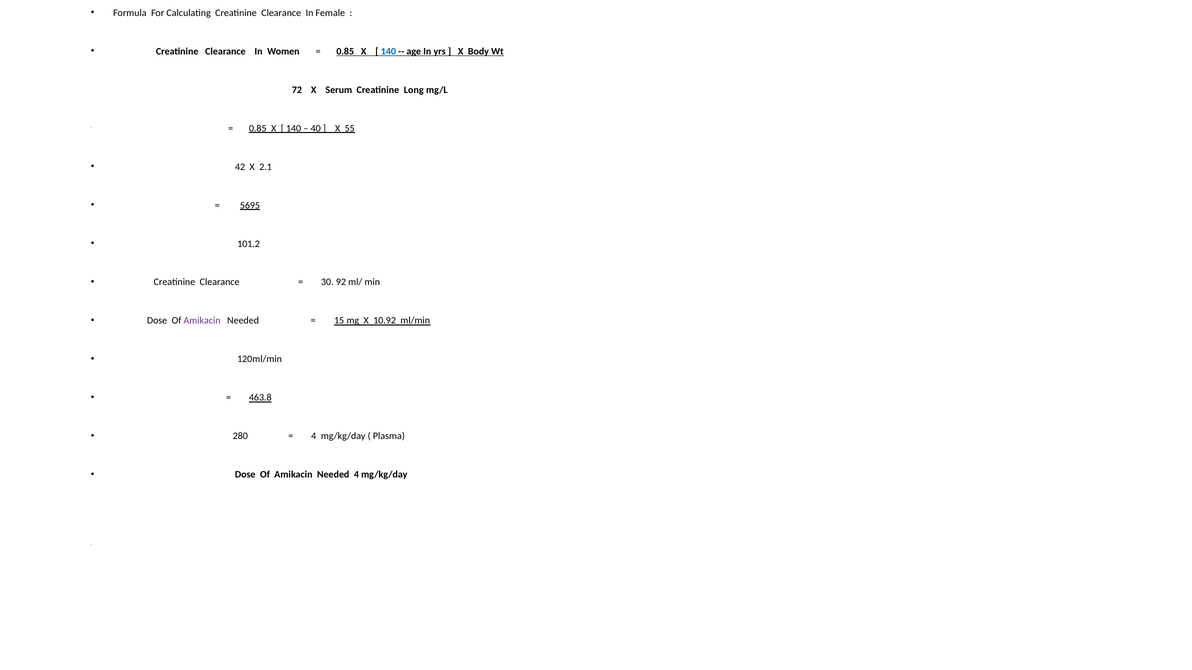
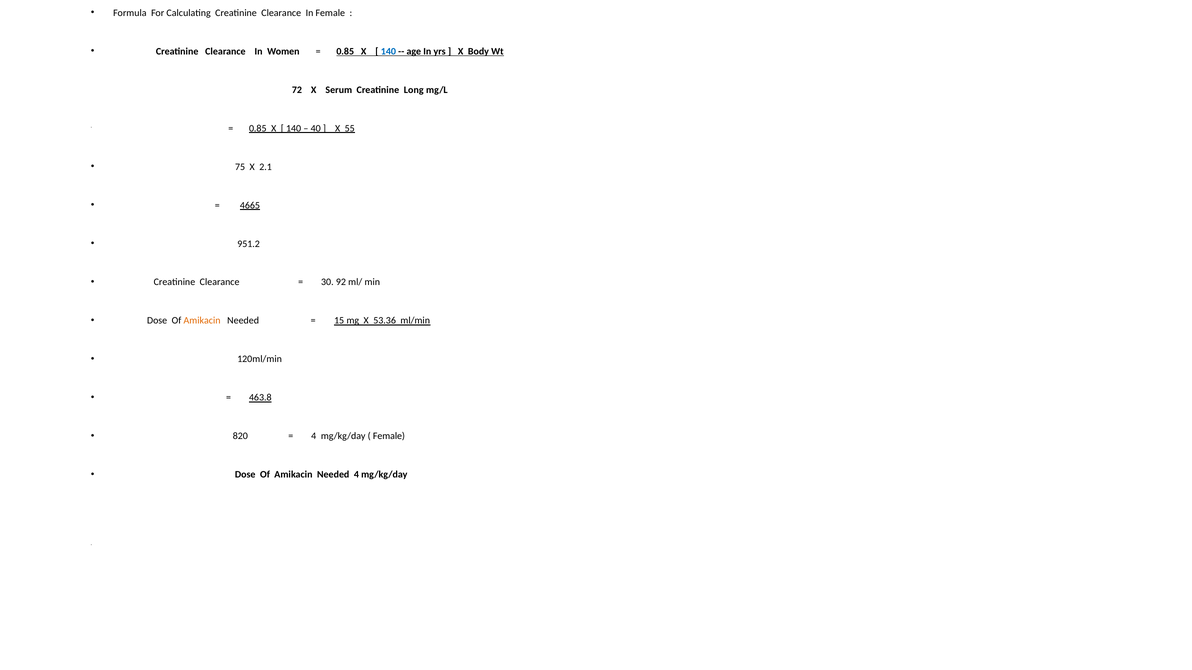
42: 42 -> 75
5695: 5695 -> 4665
101.2: 101.2 -> 951.2
Amikacin at (202, 321) colour: purple -> orange
10.92: 10.92 -> 53.36
280: 280 -> 820
Plasma at (389, 436): Plasma -> Female
